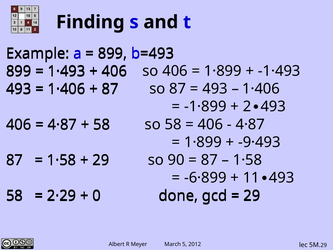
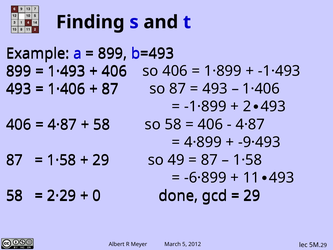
1·899 at (203, 142): 1·899 -> 4·899
90: 90 -> 49
